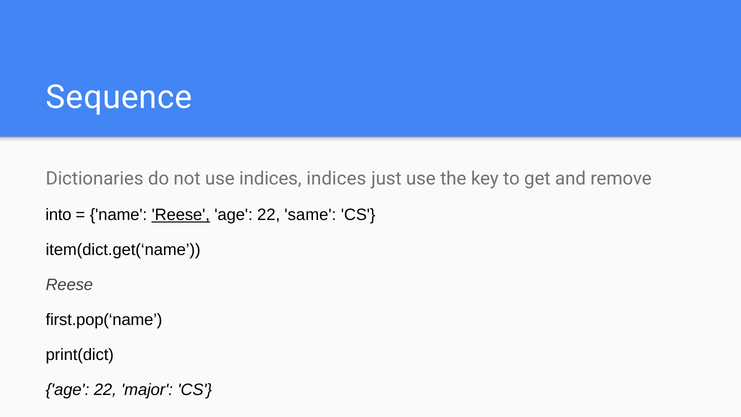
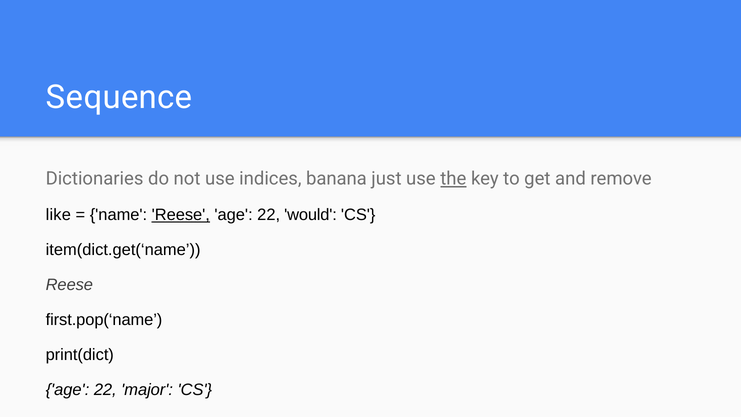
indices indices: indices -> banana
the underline: none -> present
into: into -> like
same: same -> would
